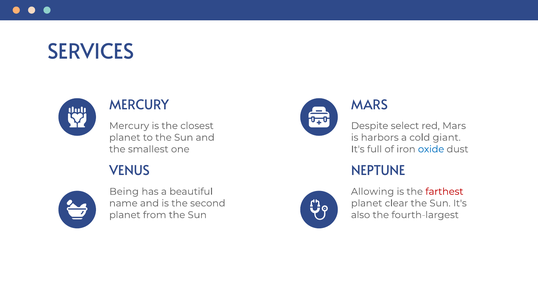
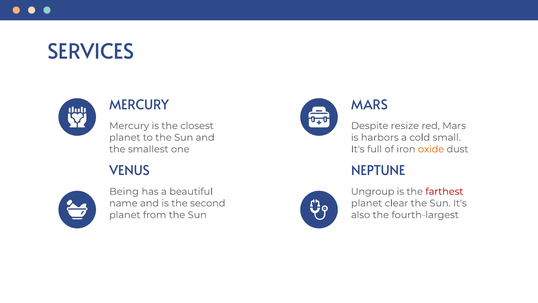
select: select -> resize
giant: giant -> small
oxide colour: blue -> orange
Allowing: Allowing -> Ungroup
